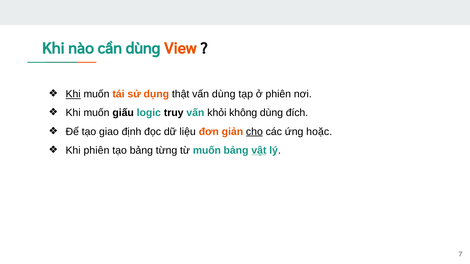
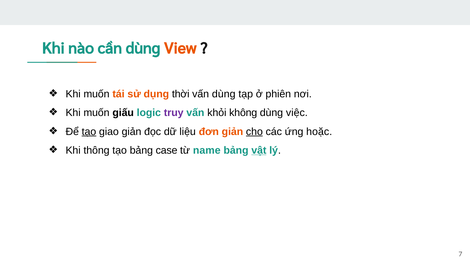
Khi at (73, 94) underline: present -> none
thật: thật -> thời
truy colour: black -> purple
đích: đích -> việc
tạo at (89, 132) underline: none -> present
giao định: định -> giản
Khi phiên: phiên -> thông
từng: từng -> case
từ muốn: muốn -> name
